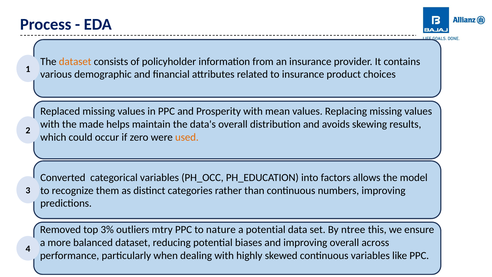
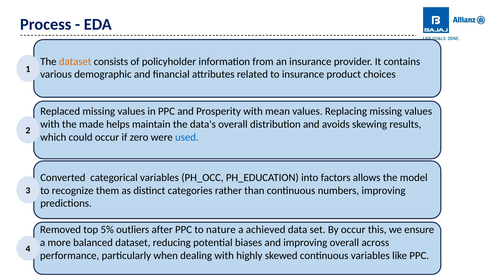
used colour: orange -> blue
3%: 3% -> 5%
mtry: mtry -> after
a potential: potential -> achieved
By ntree: ntree -> occur
